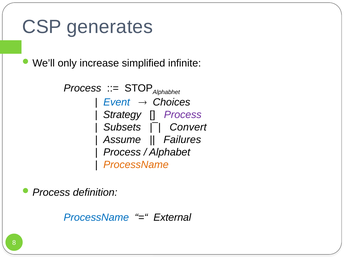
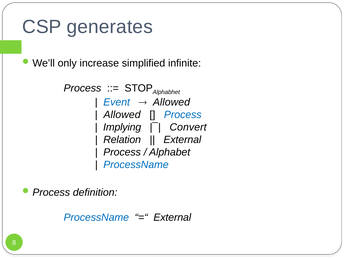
Choices at (172, 102): Choices -> Allowed
Strategy at (122, 115): Strategy -> Allowed
Process at (183, 115) colour: purple -> blue
Subsets: Subsets -> Implying
Assume: Assume -> Relation
Failures at (182, 140): Failures -> External
ProcessName at (136, 165) colour: orange -> blue
